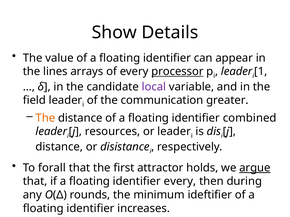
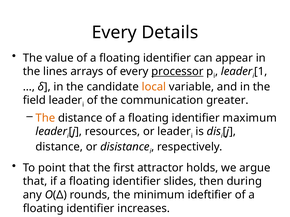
Show at (114, 33): Show -> Every
local colour: purple -> orange
combined: combined -> maximum
forall: forall -> point
argue underline: present -> none
identifier every: every -> slides
